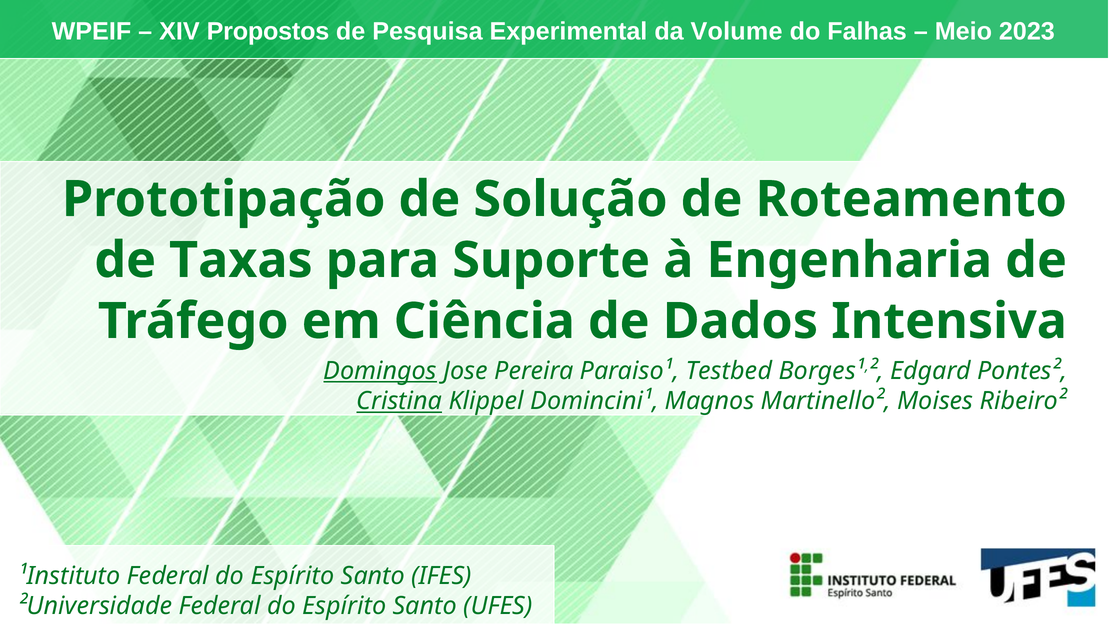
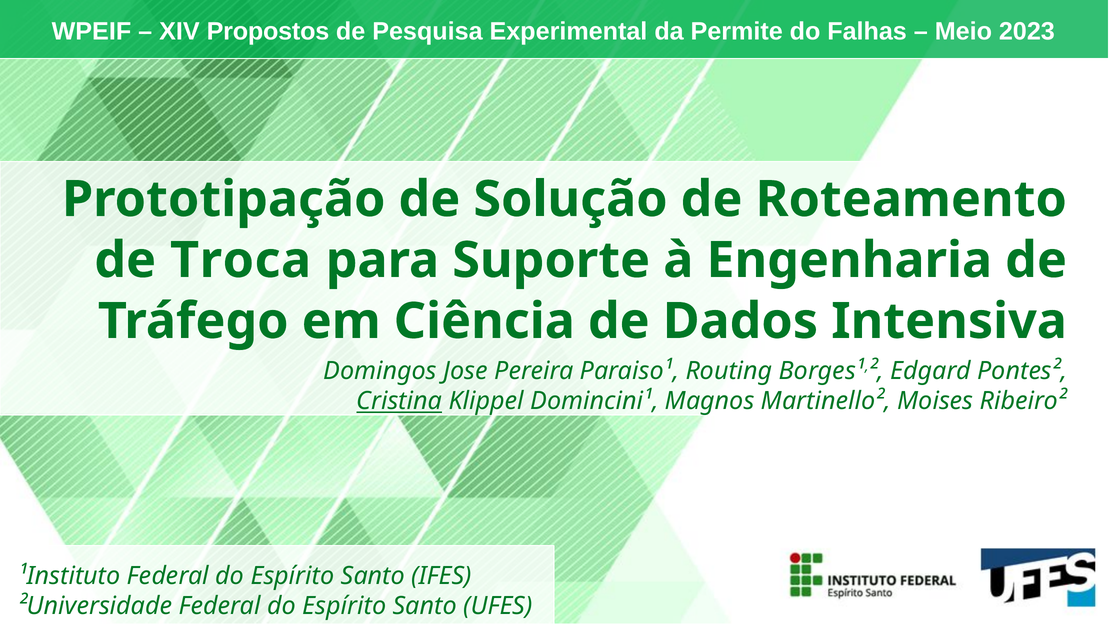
Volume: Volume -> Permite
Taxas: Taxas -> Troca
Domingos underline: present -> none
Testbed: Testbed -> Routing
